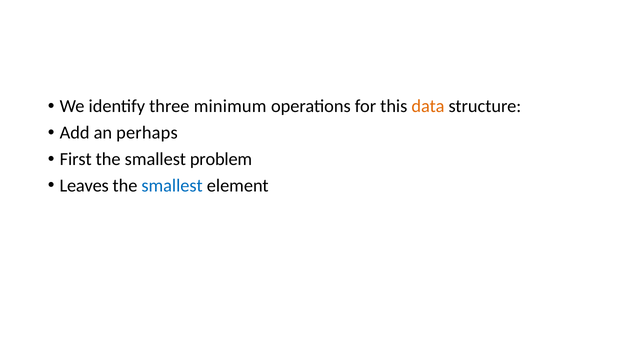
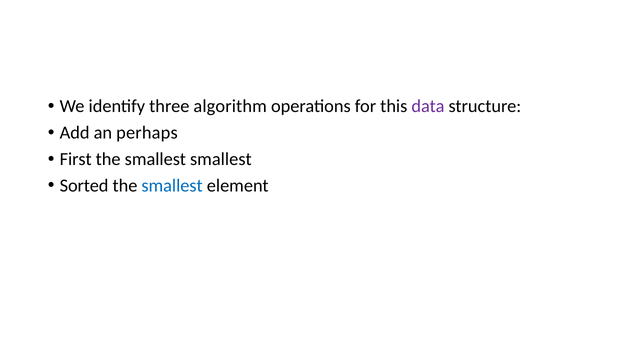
minimum: minimum -> algorithm
data colour: orange -> purple
smallest problem: problem -> smallest
Leaves: Leaves -> Sorted
